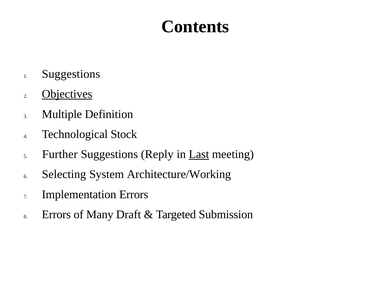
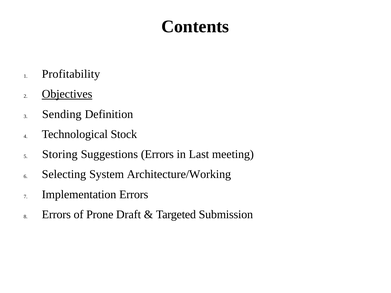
1 Suggestions: Suggestions -> Profitability
Multiple: Multiple -> Sending
Further: Further -> Storing
Suggestions Reply: Reply -> Errors
Last underline: present -> none
Many: Many -> Prone
